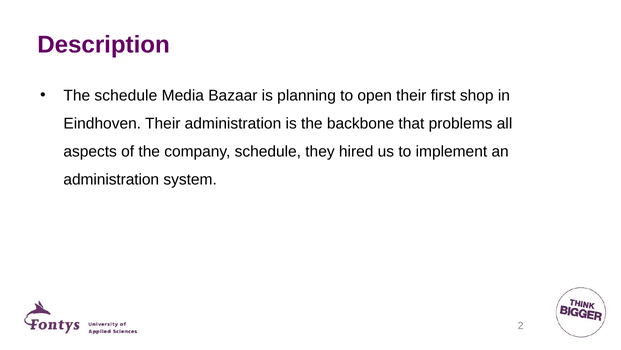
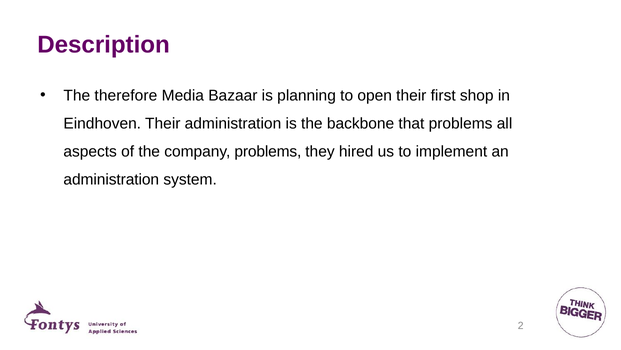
The schedule: schedule -> therefore
company schedule: schedule -> problems
